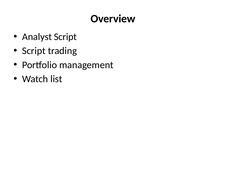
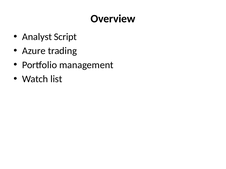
Script at (34, 51): Script -> Azure
